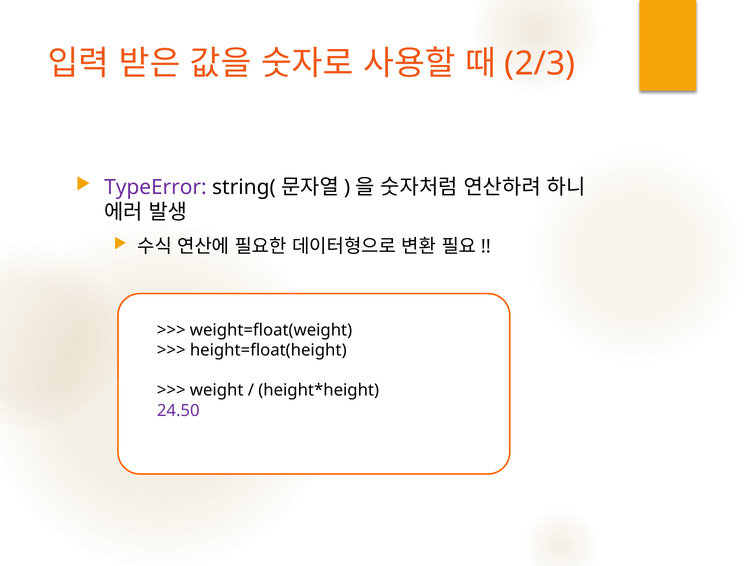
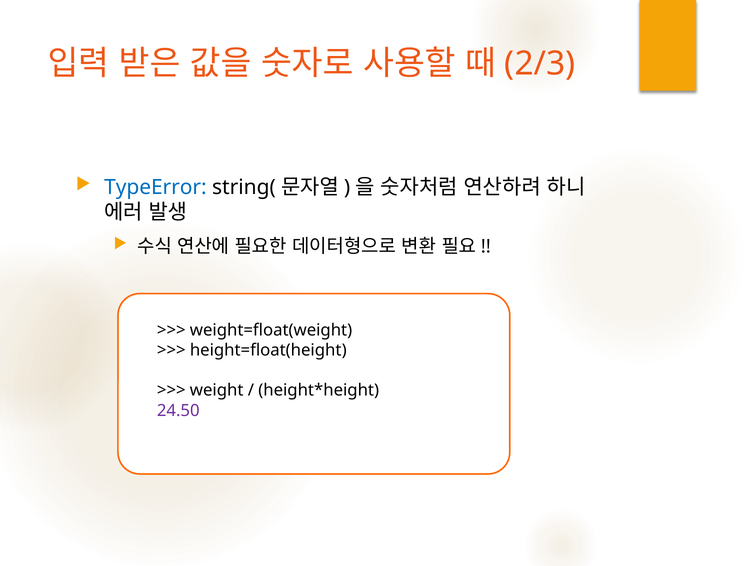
TypeError colour: purple -> blue
